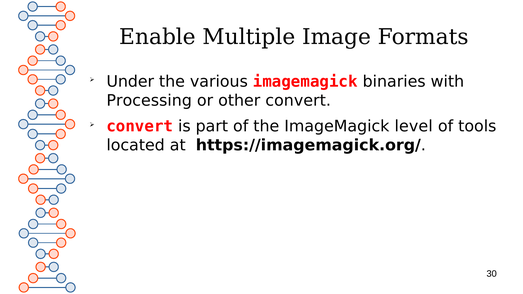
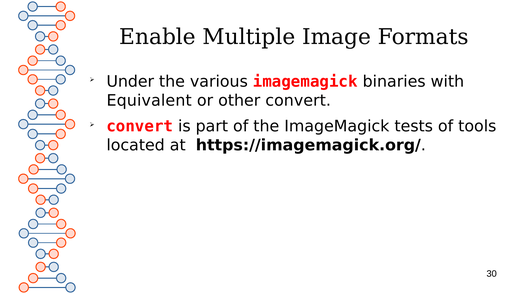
Processing: Processing -> Equivalent
level: level -> tests
